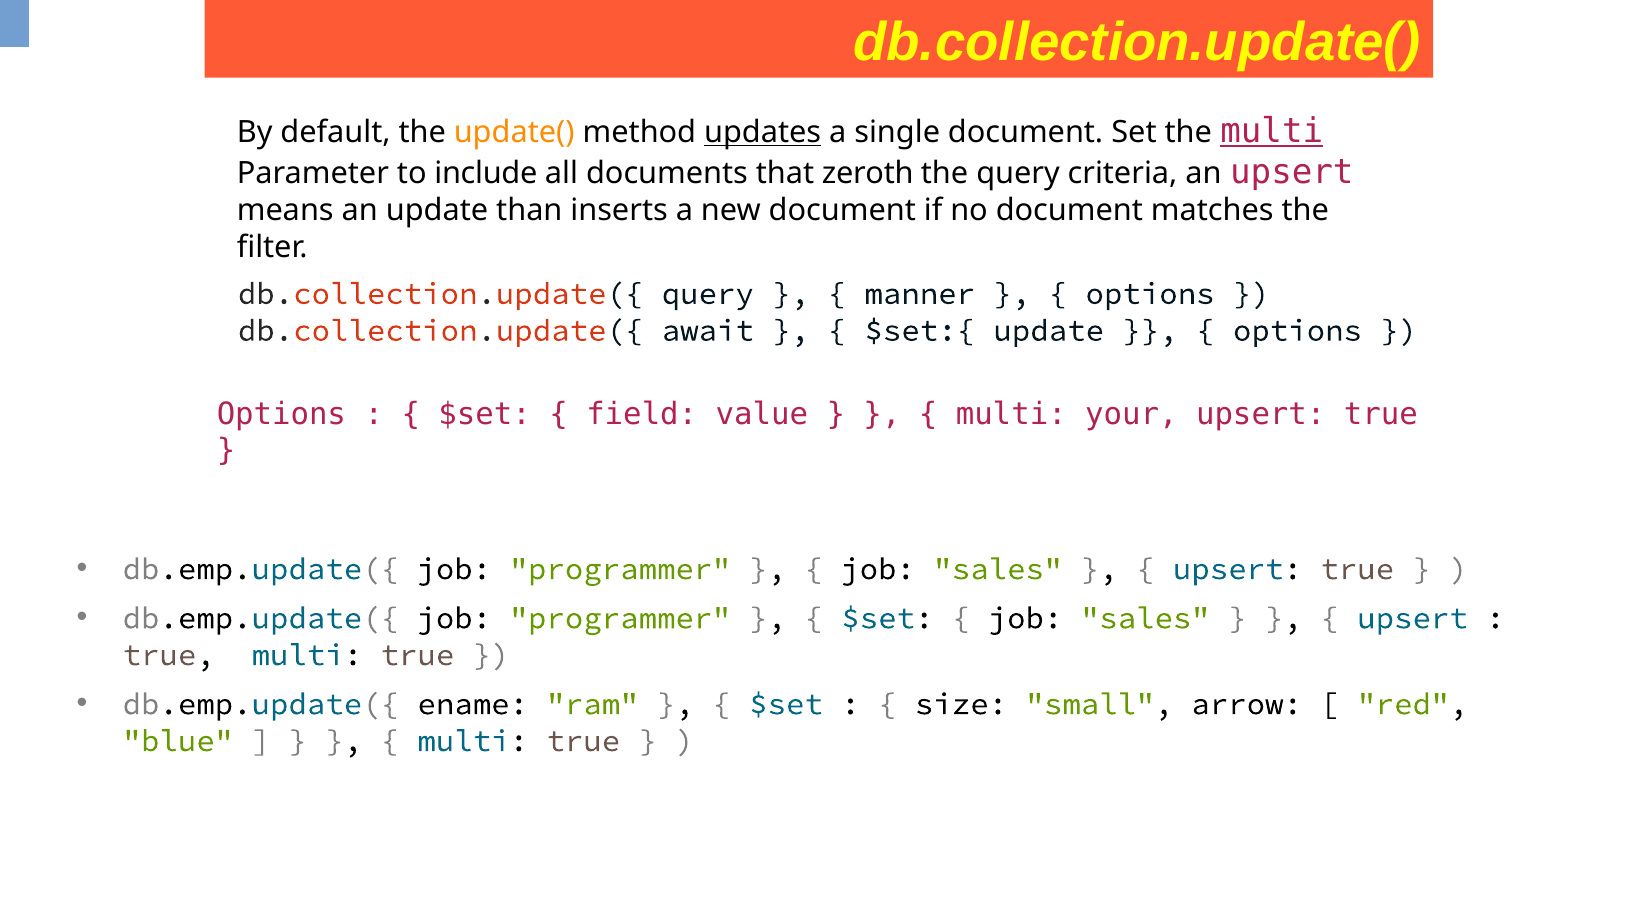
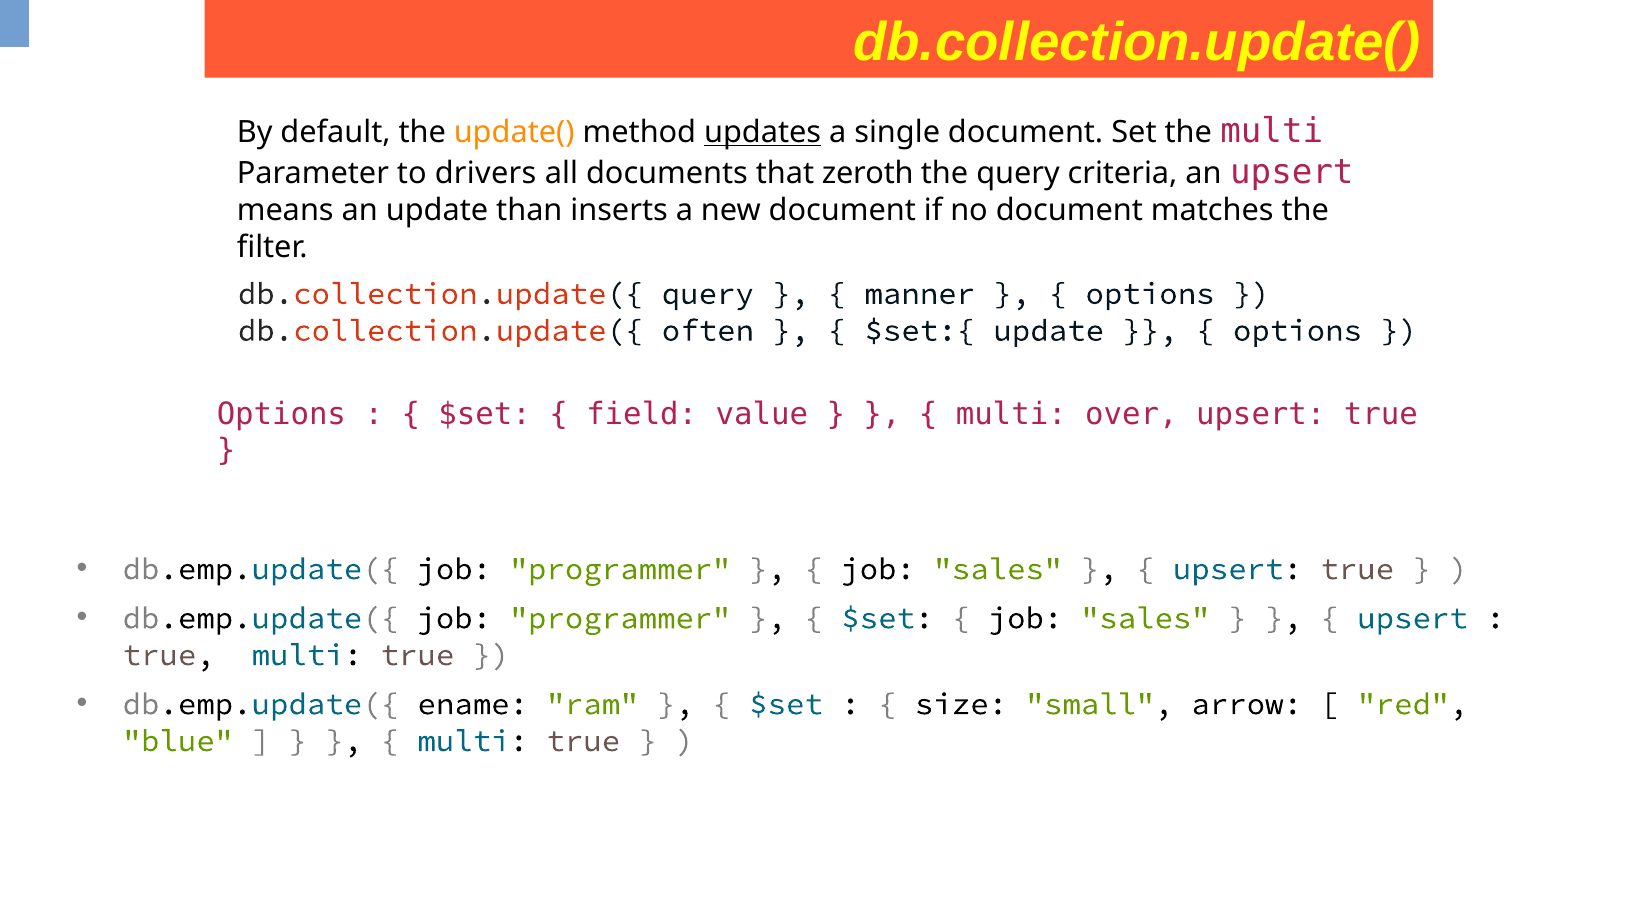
multi at (1272, 131) underline: present -> none
include: include -> drivers
await: await -> often
your: your -> over
